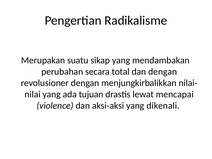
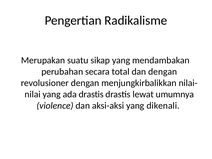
ada tujuan: tujuan -> drastis
mencapai: mencapai -> umumnya
